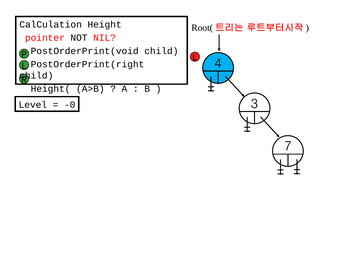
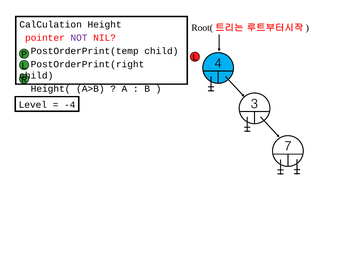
NOT colour: black -> purple
PostOrderPrint(void: PostOrderPrint(void -> PostOrderPrint(temp
-0: -0 -> -4
